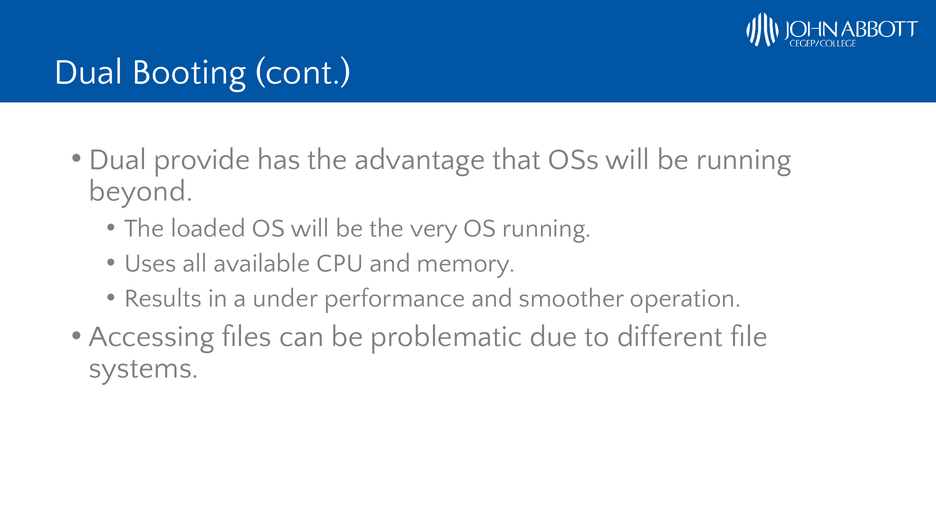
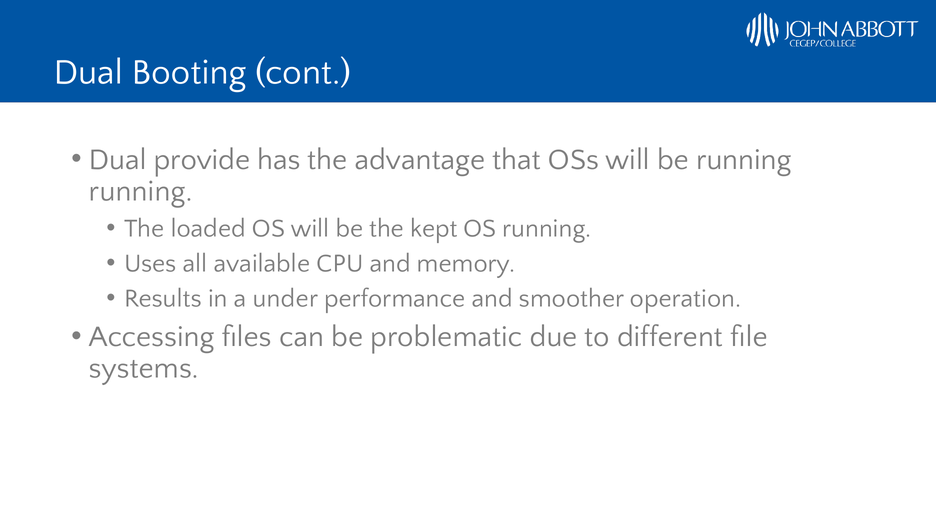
beyond at (141, 191): beyond -> running
very: very -> kept
